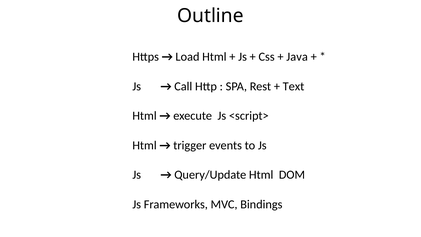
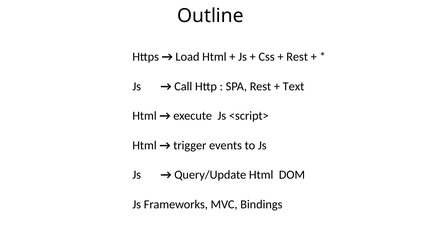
Java at (297, 57): Java -> Rest
